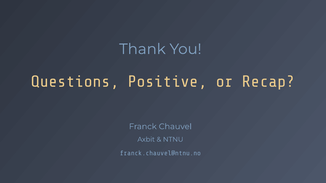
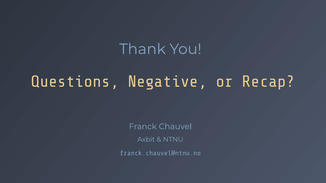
Positive: Positive -> Negative
